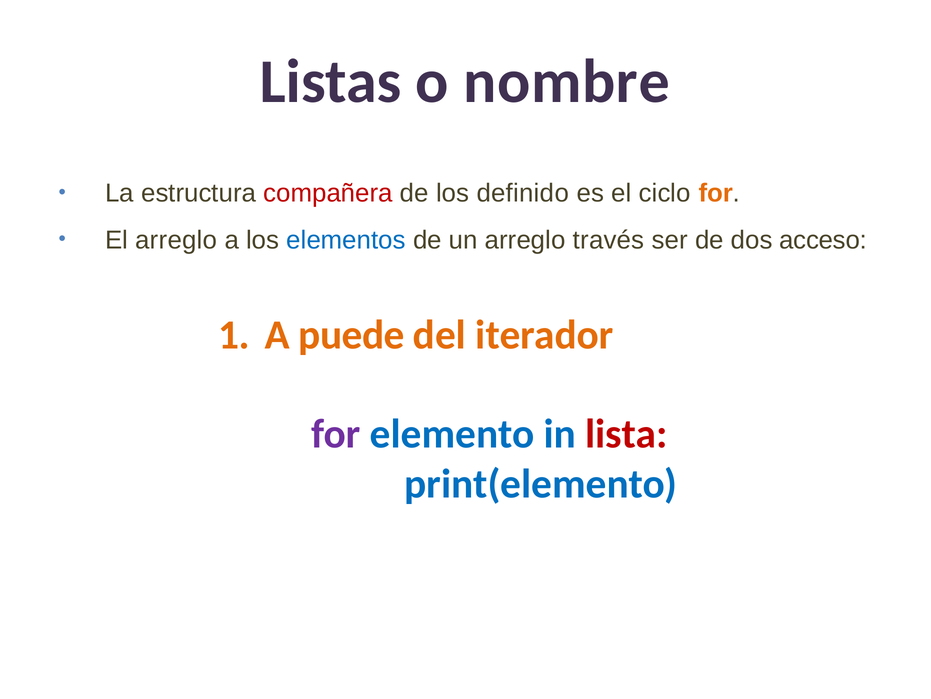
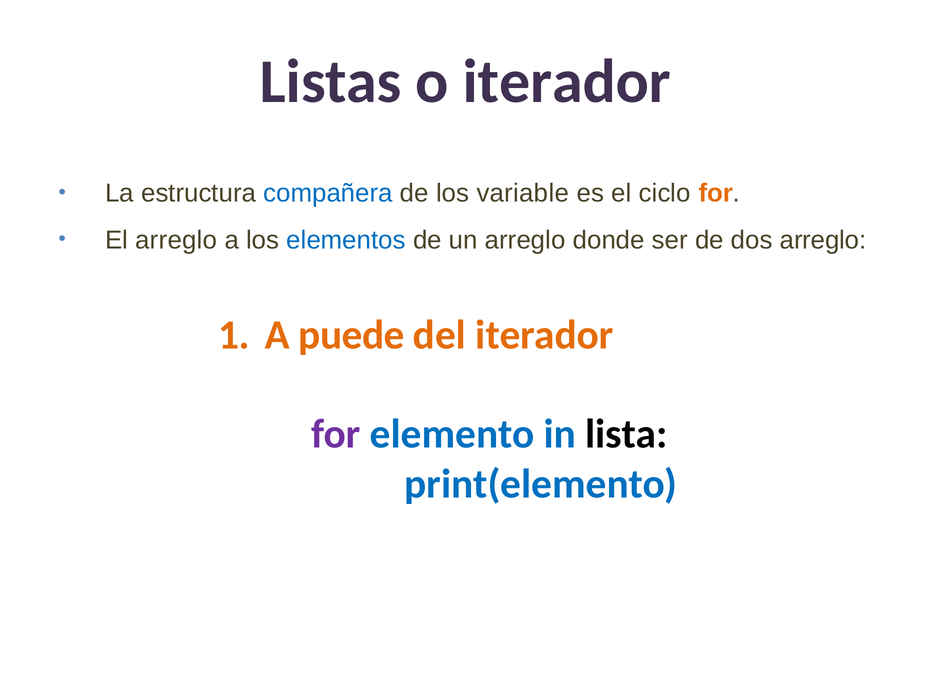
o nombre: nombre -> iterador
compañera colour: red -> blue
definido: definido -> variable
través: través -> donde
dos acceso: acceso -> arreglo
lista colour: red -> black
